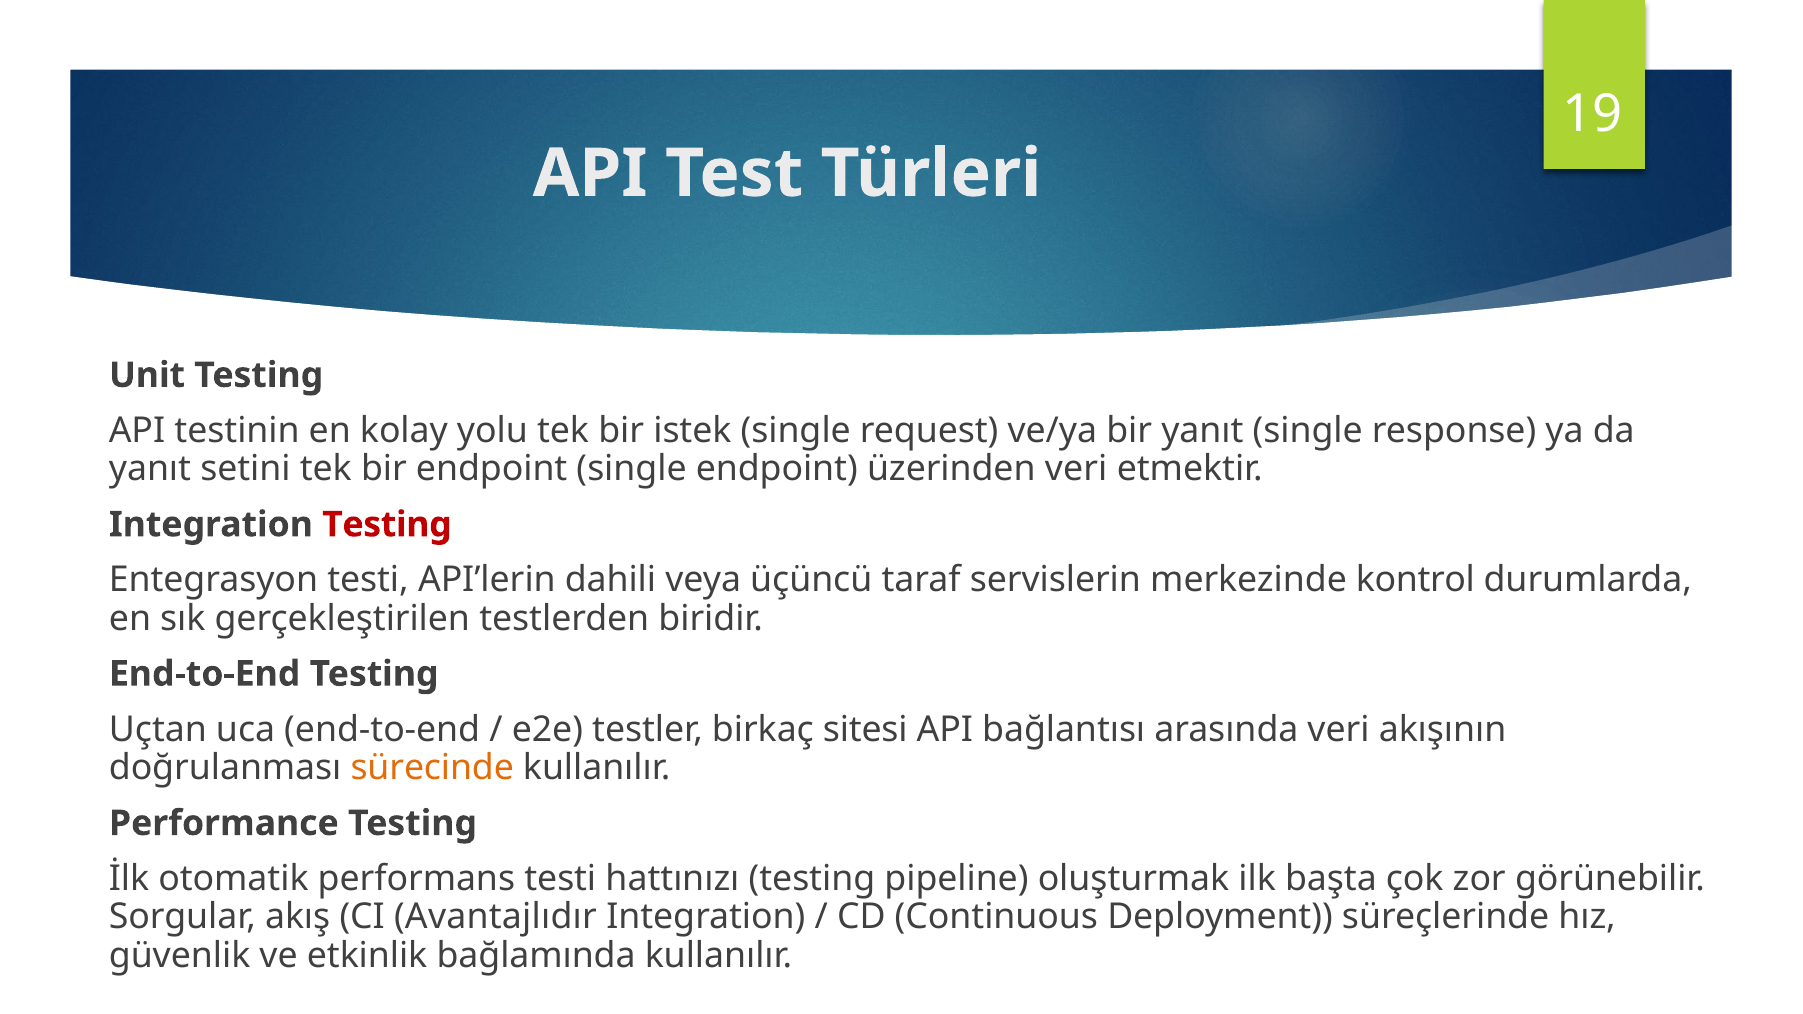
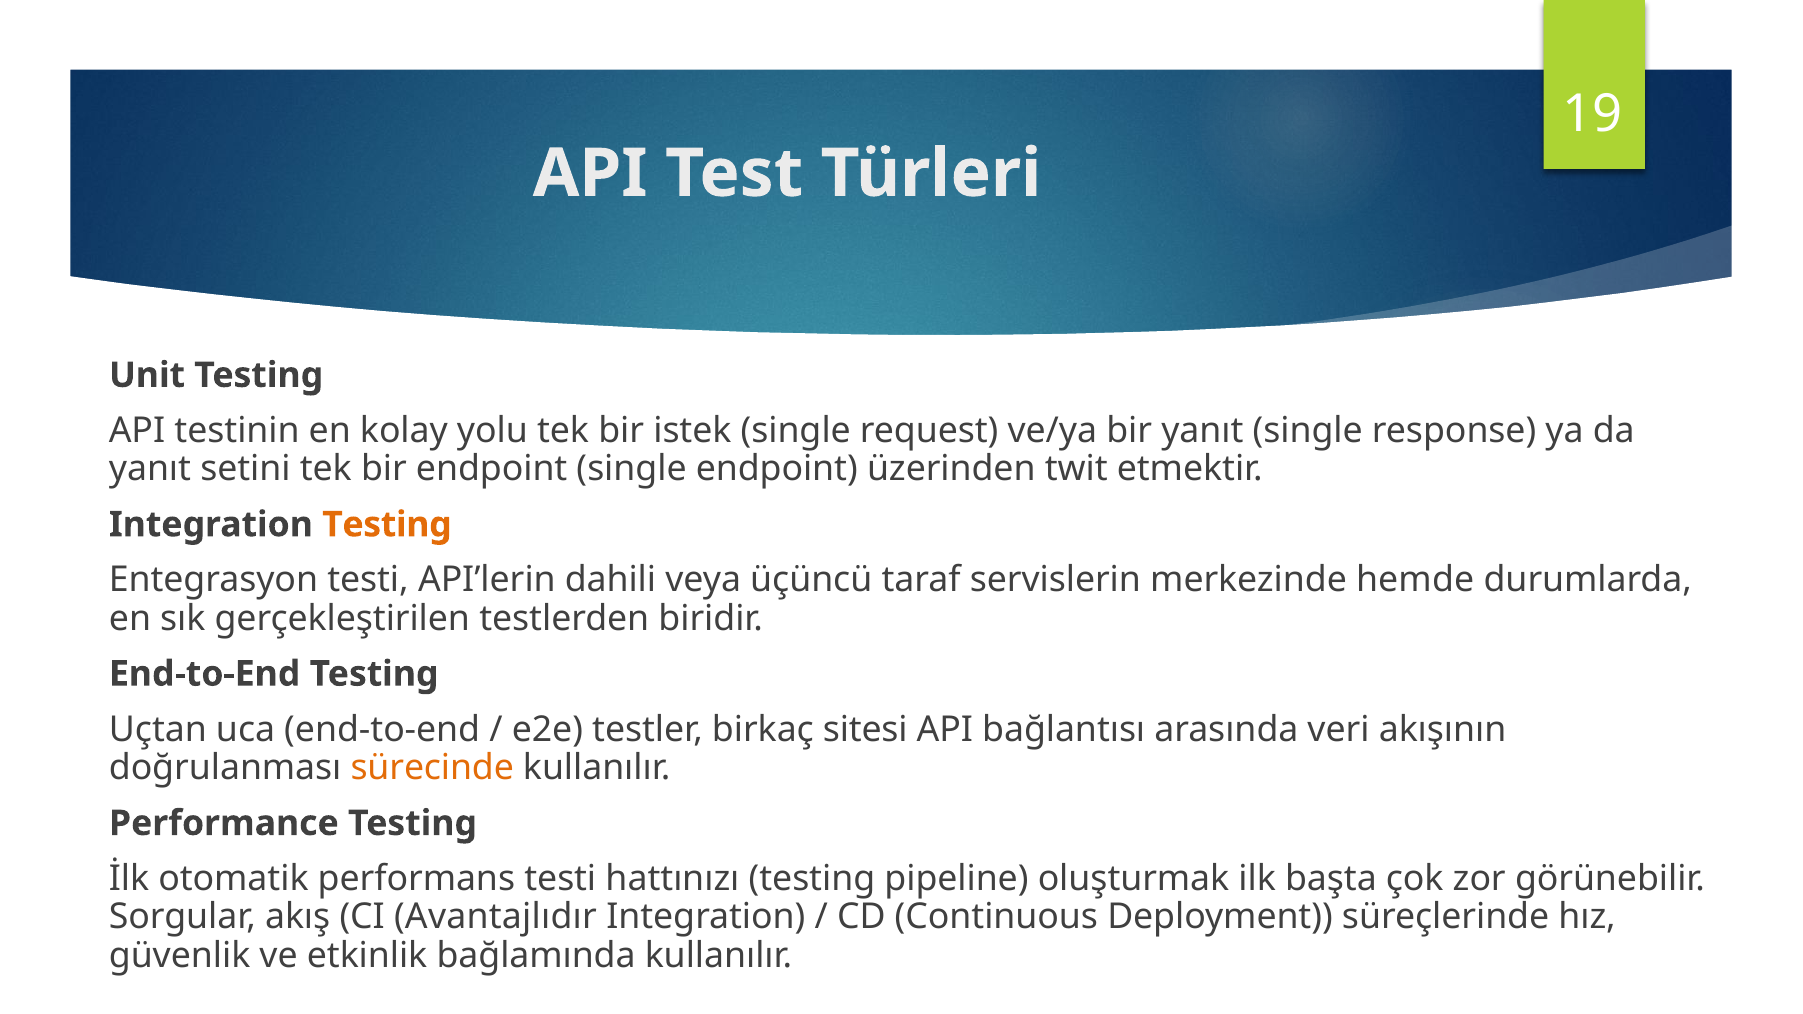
üzerinden veri: veri -> twit
Testing at (387, 525) colour: red -> orange
kontrol: kontrol -> hemde
